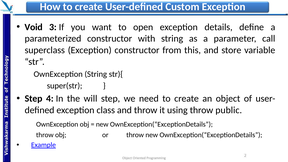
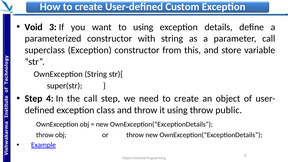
to open: open -> using
the will: will -> call
